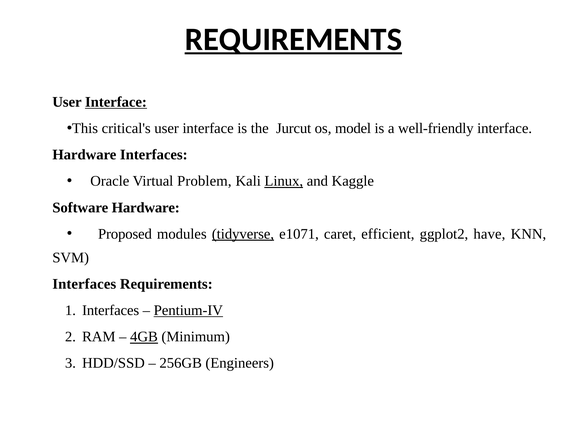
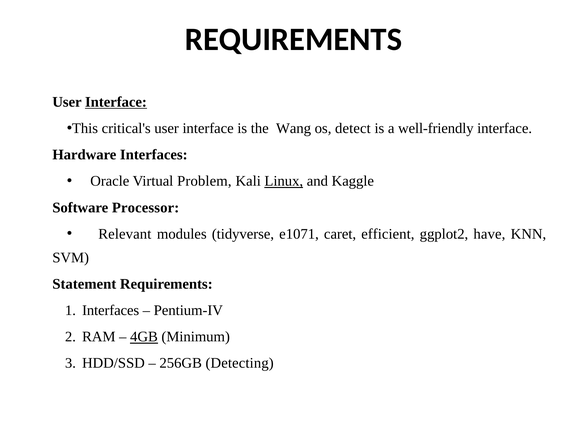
REQUIREMENTS at (293, 39) underline: present -> none
Jurcut: Jurcut -> Wang
model: model -> detect
Software Hardware: Hardware -> Processor
Proposed: Proposed -> Relevant
tidyverse underline: present -> none
Interfaces at (84, 284): Interfaces -> Statement
Pentium-IV underline: present -> none
Engineers: Engineers -> Detecting
